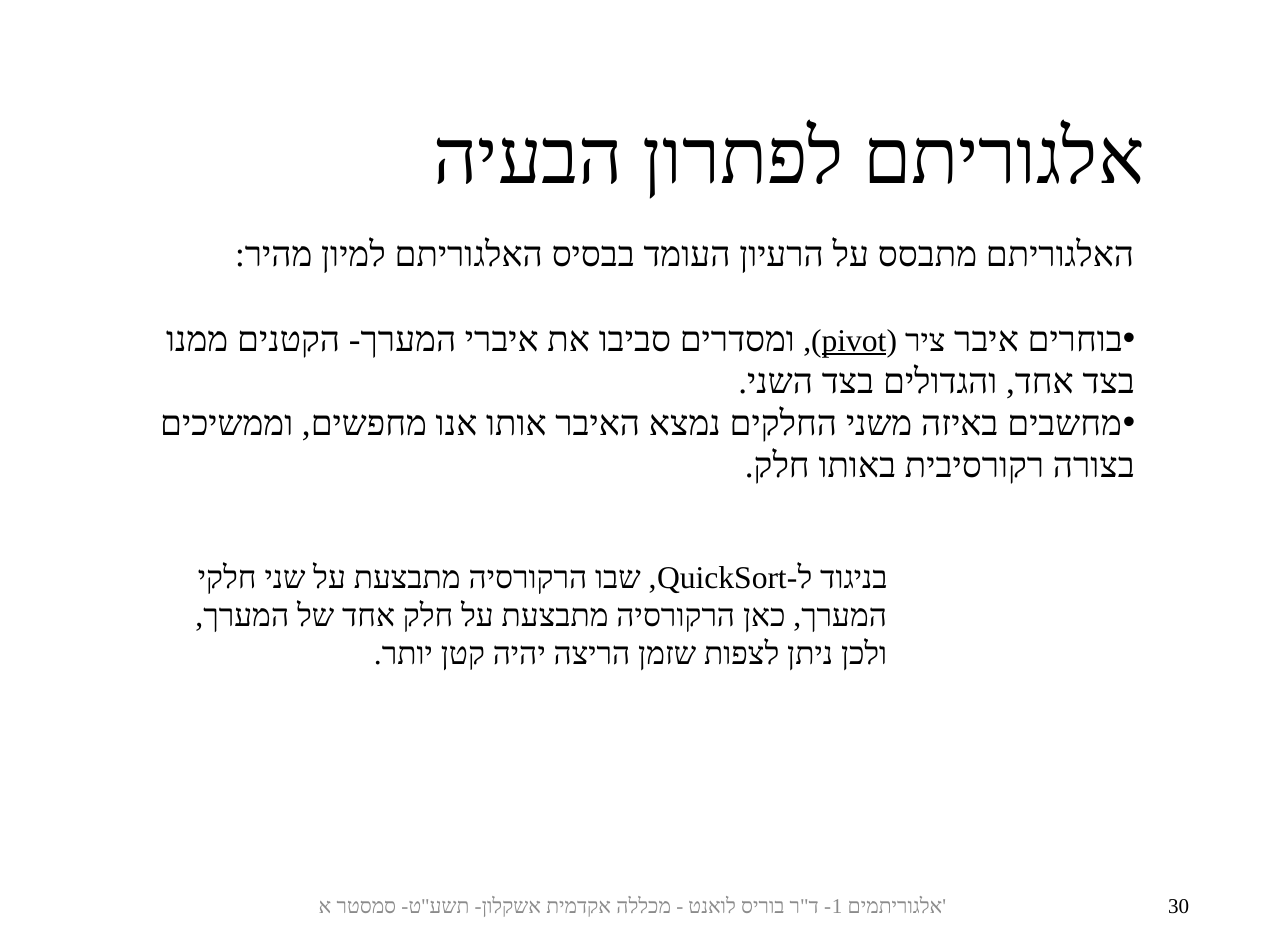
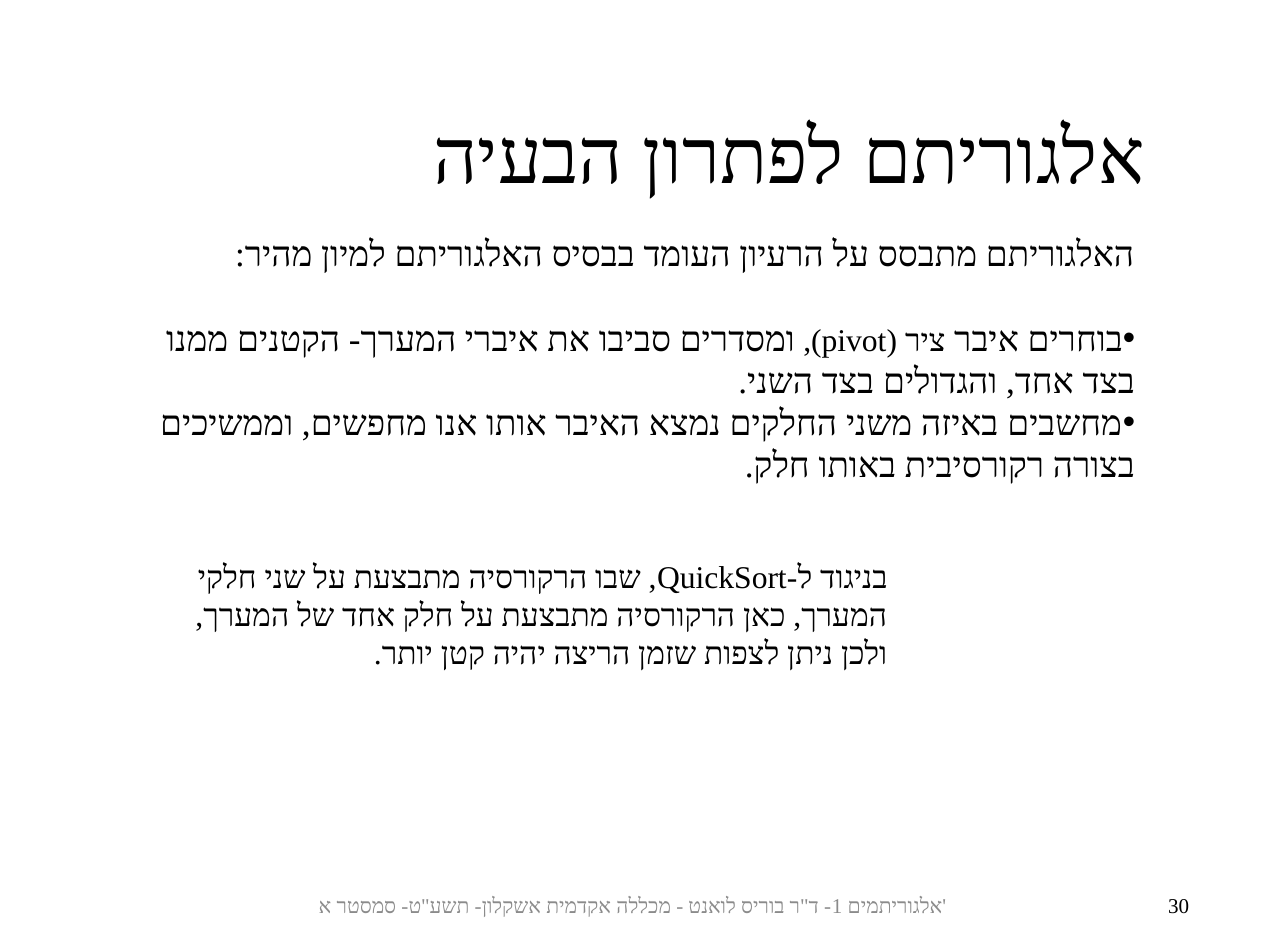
pivot underline: present -> none
